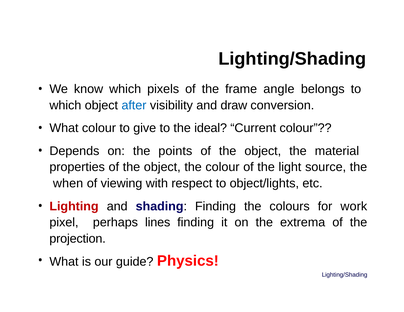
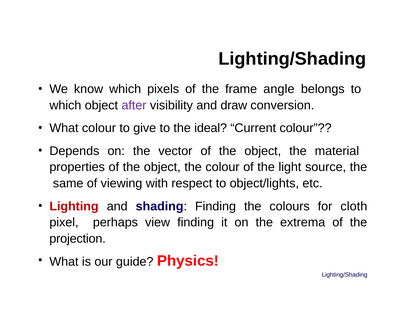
after colour: blue -> purple
points: points -> vector
when: when -> same
work: work -> cloth
lines: lines -> view
